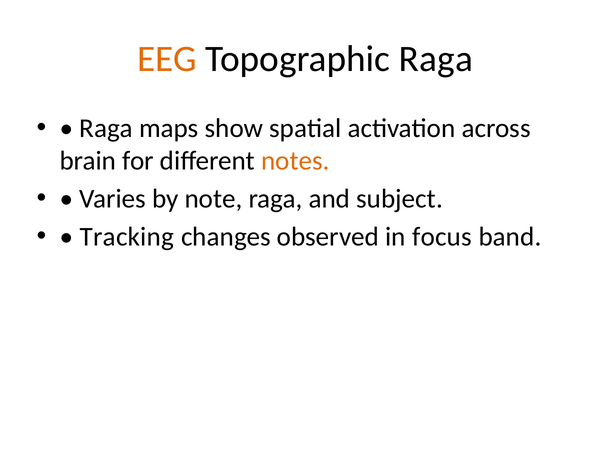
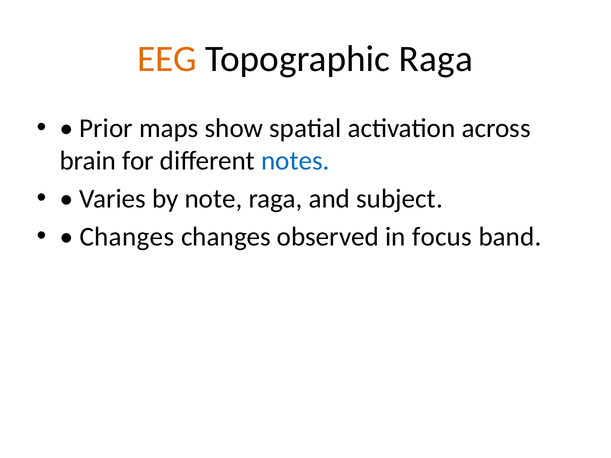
Raga at (106, 128): Raga -> Prior
notes colour: orange -> blue
Tracking at (127, 237): Tracking -> Changes
